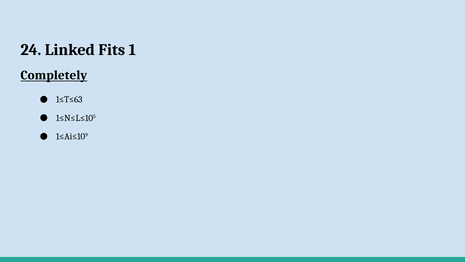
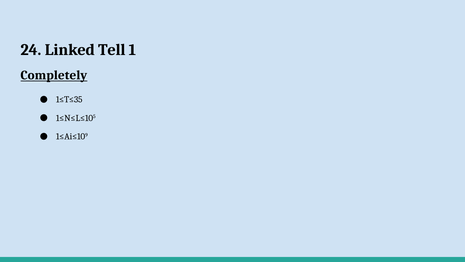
Fits: Fits -> Tell
1≤T≤63: 1≤T≤63 -> 1≤T≤35
